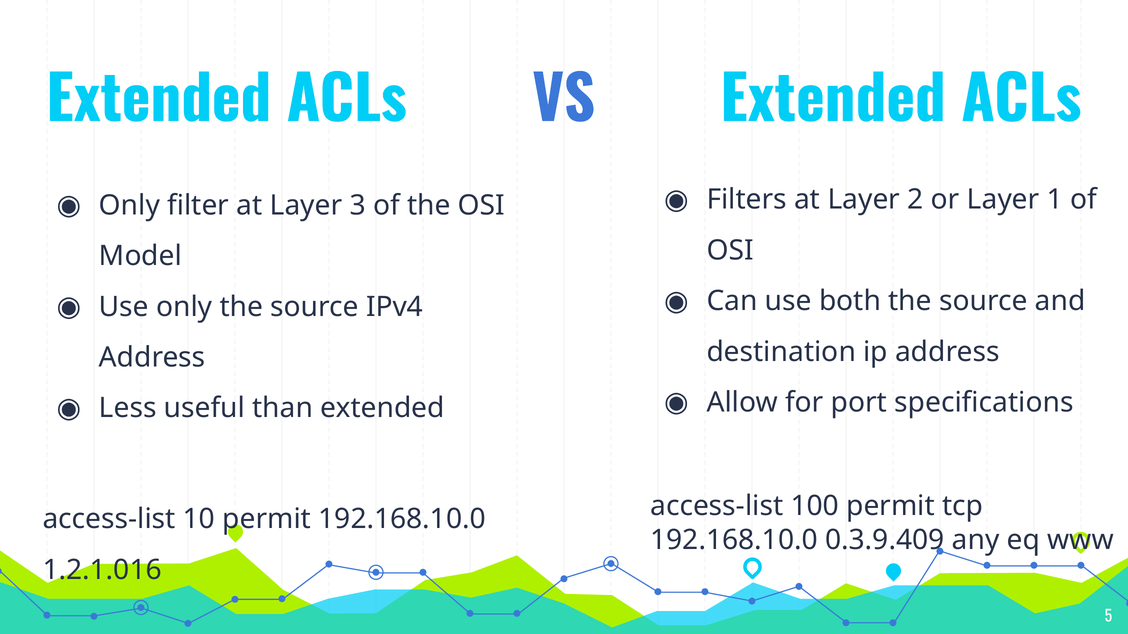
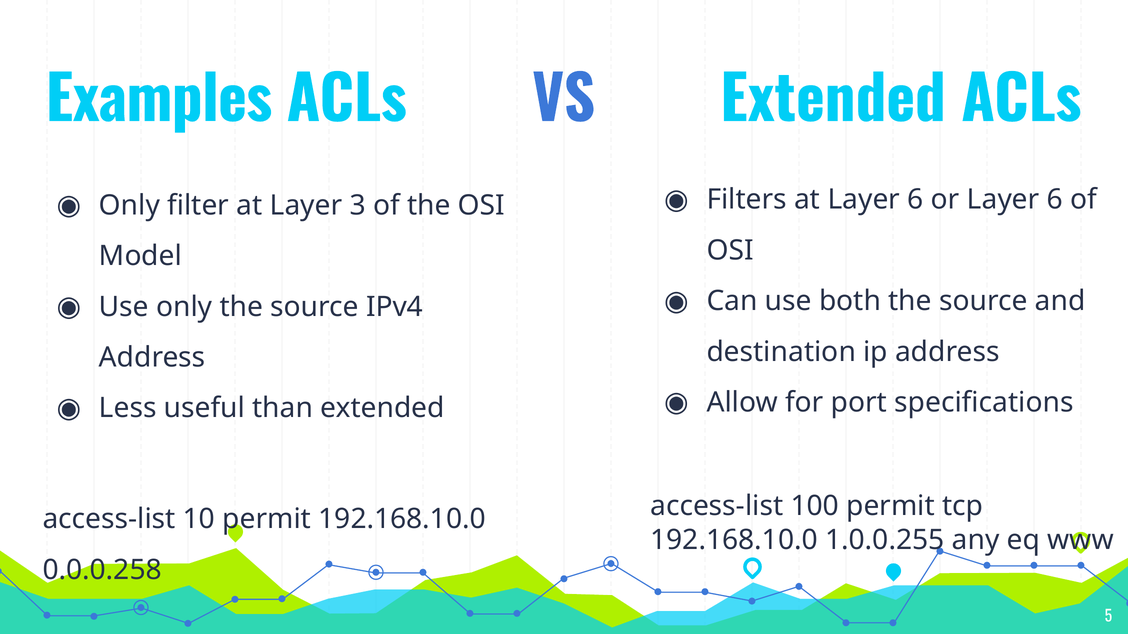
Extended at (159, 101): Extended -> Examples
at Layer 2: 2 -> 6
or Layer 1: 1 -> 6
0.3.9.409: 0.3.9.409 -> 1.0.0.255
1.2.1.016: 1.2.1.016 -> 0.0.0.258
